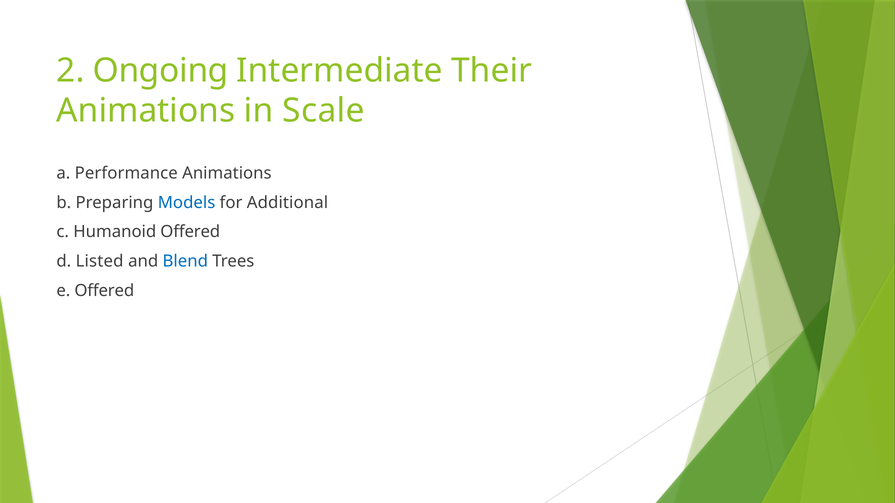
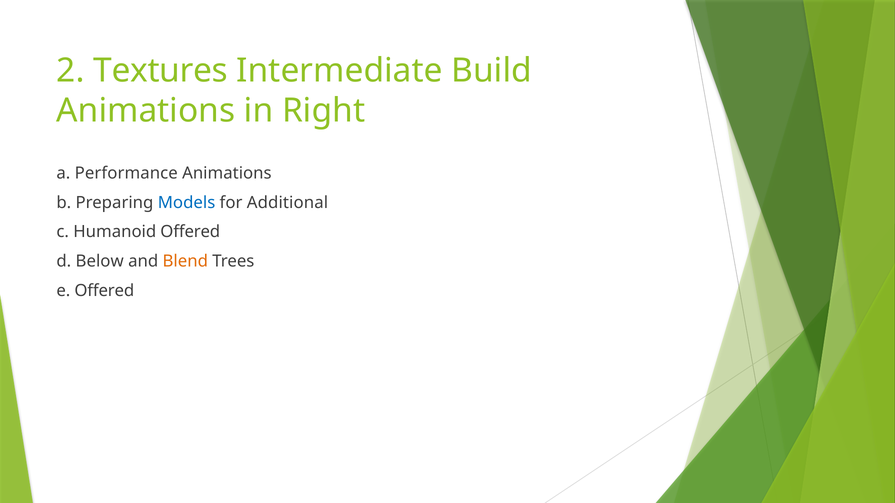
Ongoing: Ongoing -> Textures
Their: Their -> Build
Scale: Scale -> Right
Listed: Listed -> Below
Blend colour: blue -> orange
